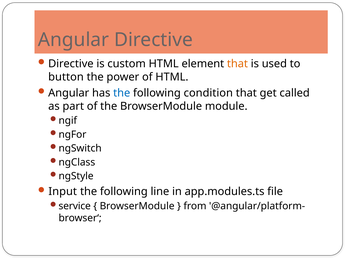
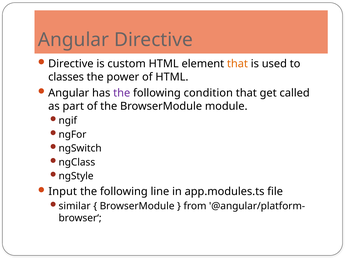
button: button -> classes
the at (122, 93) colour: blue -> purple
service: service -> similar
